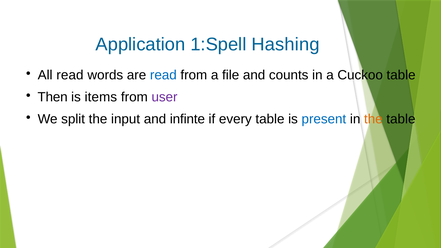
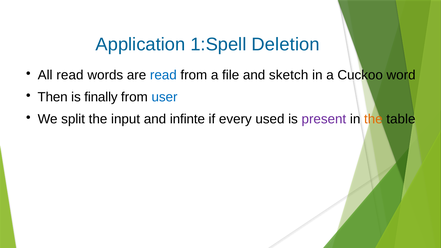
Hashing: Hashing -> Deletion
counts: counts -> sketch
Cuckoo table: table -> word
items: items -> finally
user colour: purple -> blue
every table: table -> used
present colour: blue -> purple
